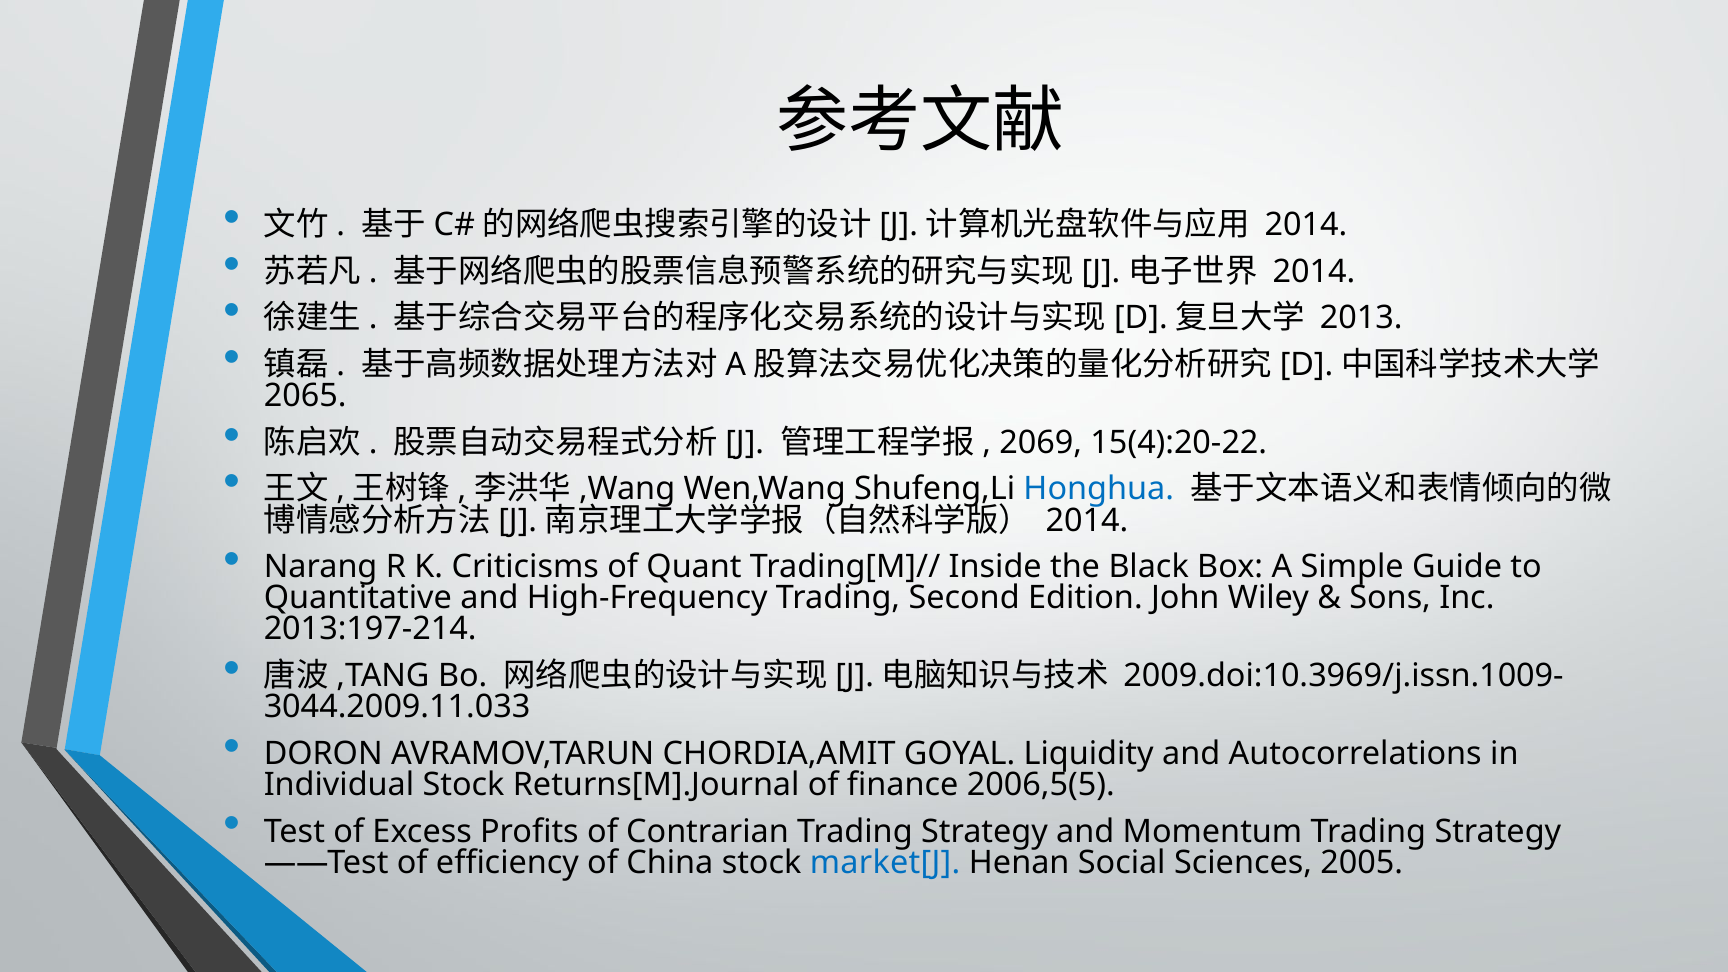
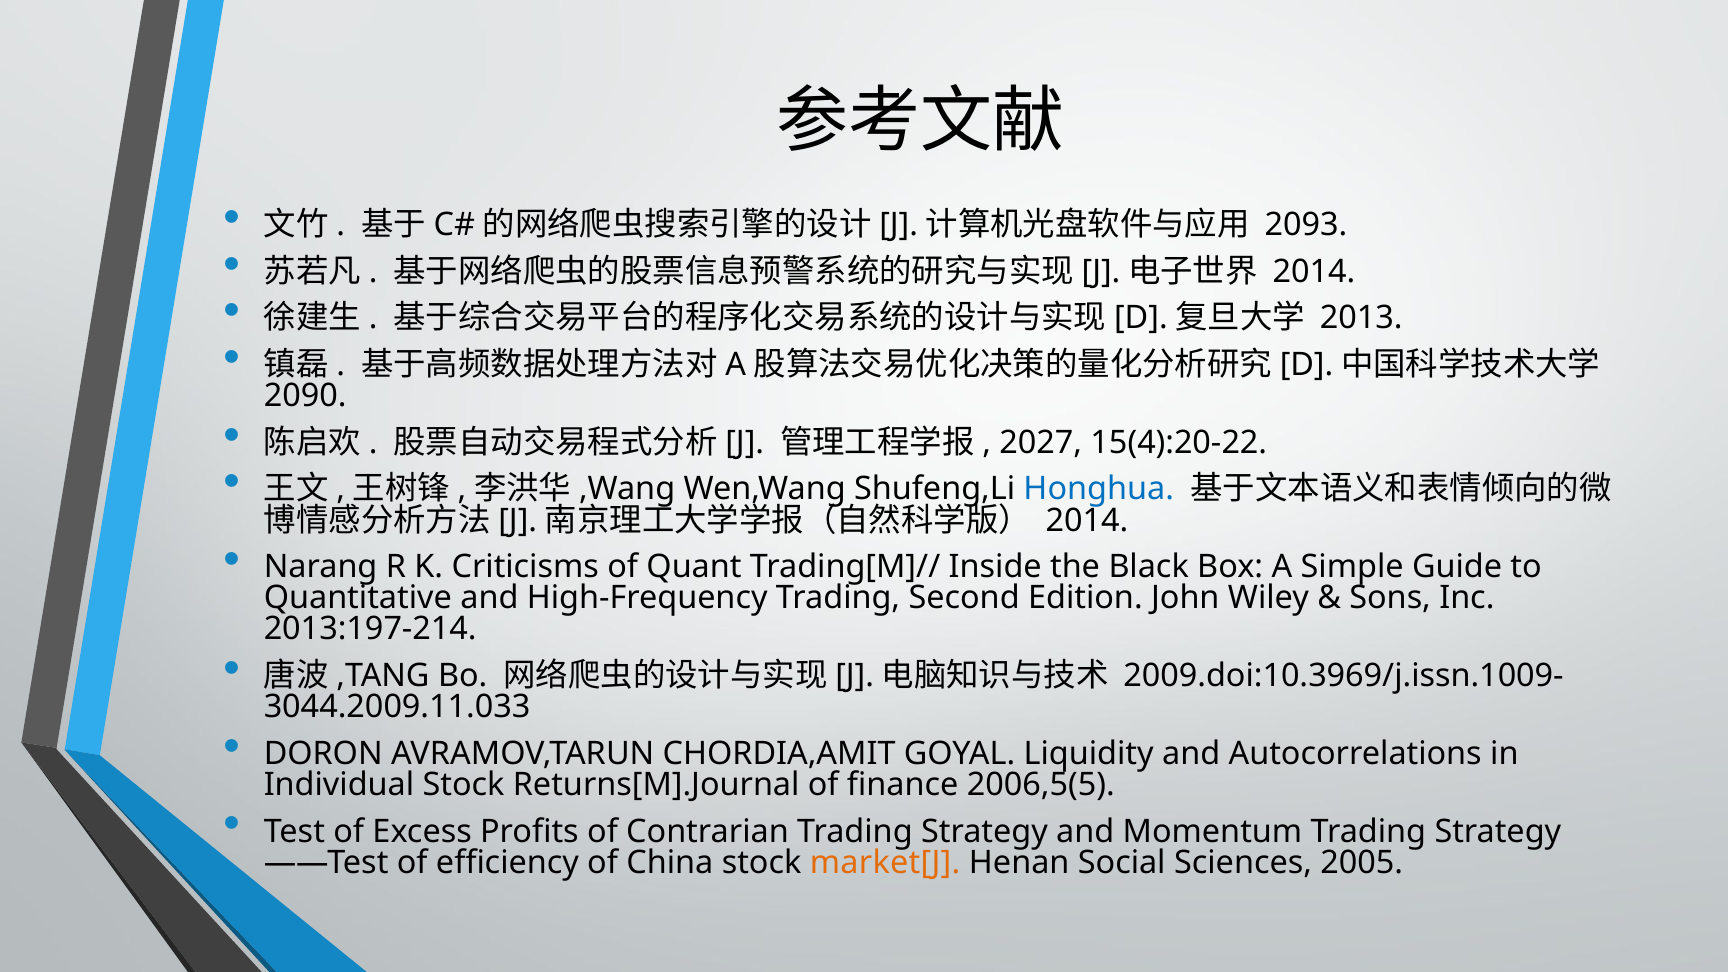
2014 at (1306, 225): 2014 -> 2093
2065: 2065 -> 2090
2069: 2069 -> 2027
market[J colour: blue -> orange
